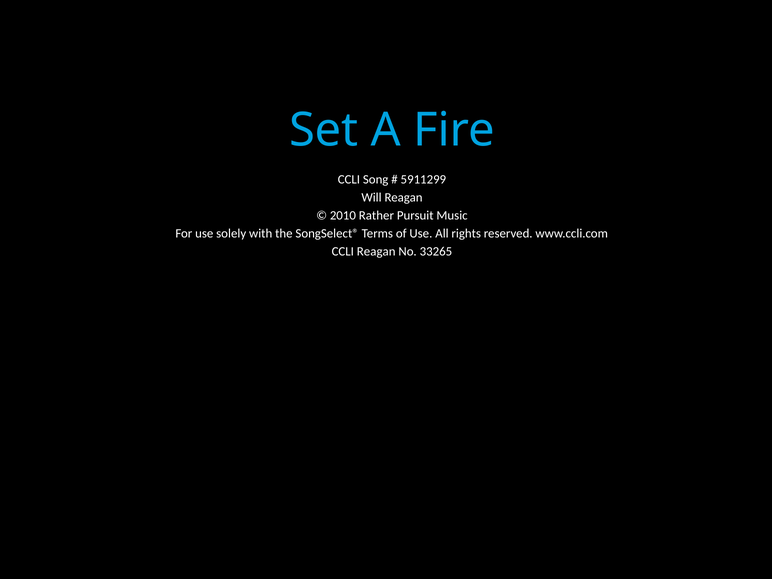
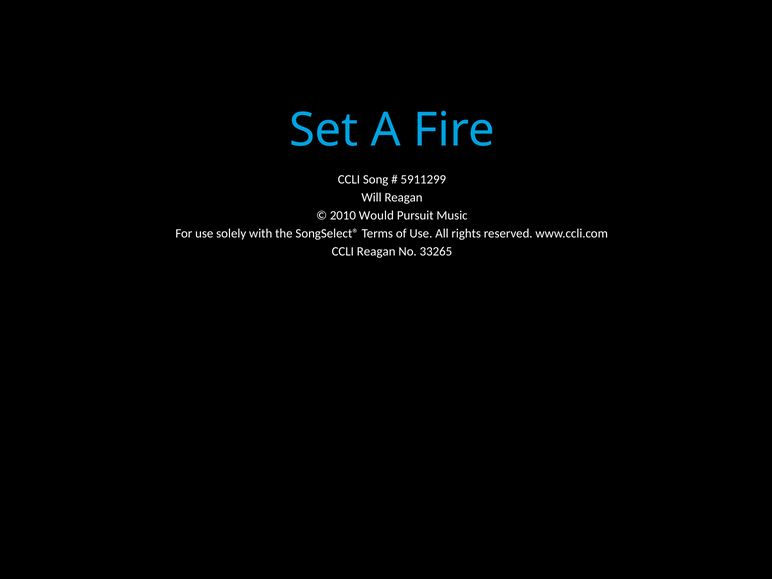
Rather: Rather -> Would
